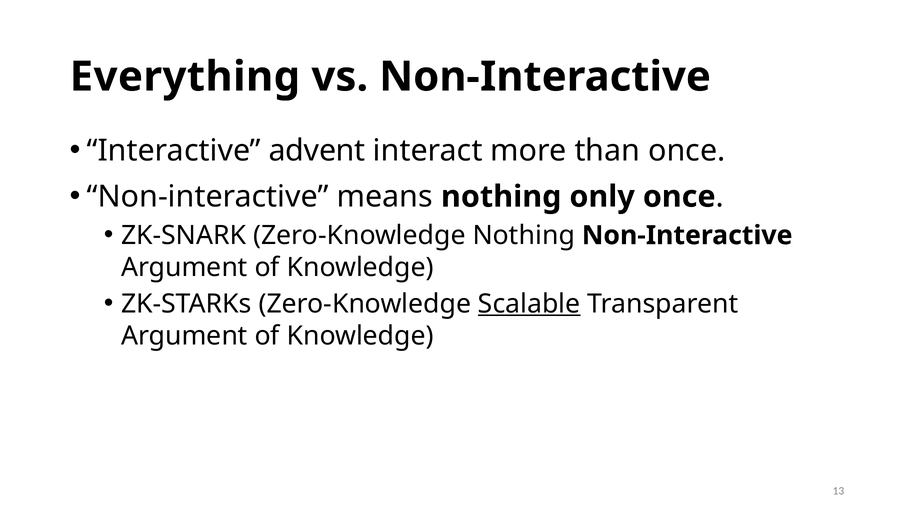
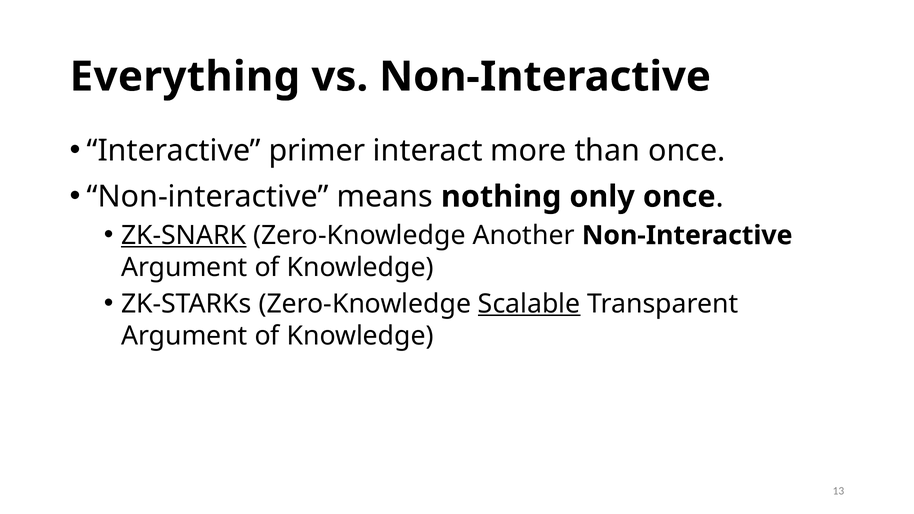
advent: advent -> primer
ZK-SNARK underline: none -> present
Zero-Knowledge Nothing: Nothing -> Another
